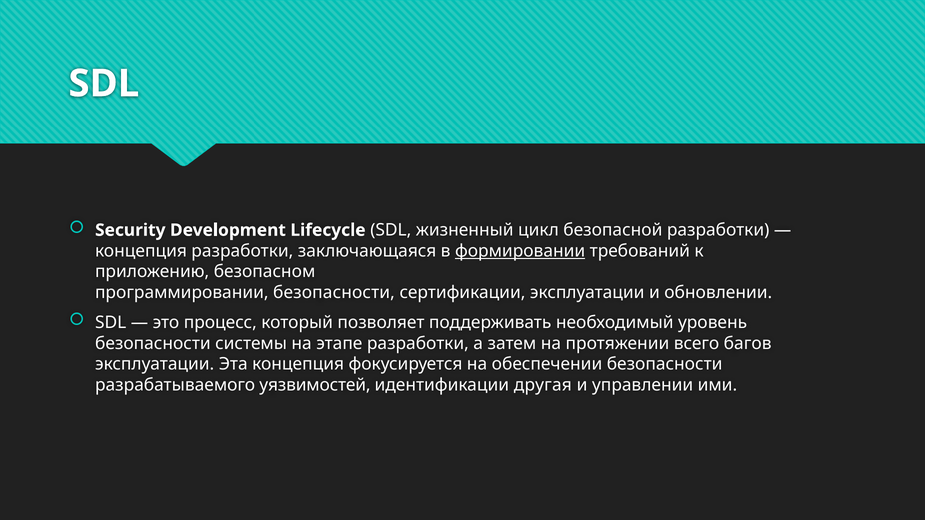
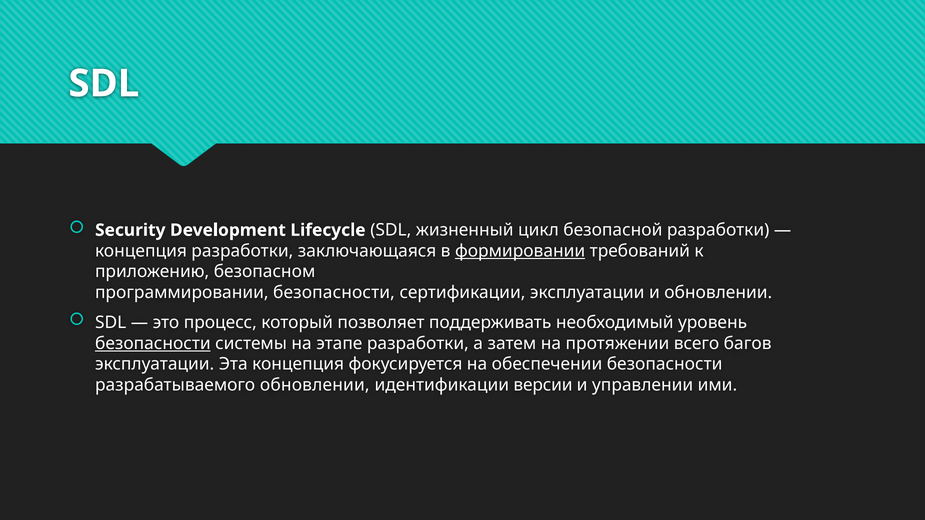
безопасности at (153, 344) underline: none -> present
разрабатываемого уязвимостей: уязвимостей -> обновлении
другая: другая -> версии
